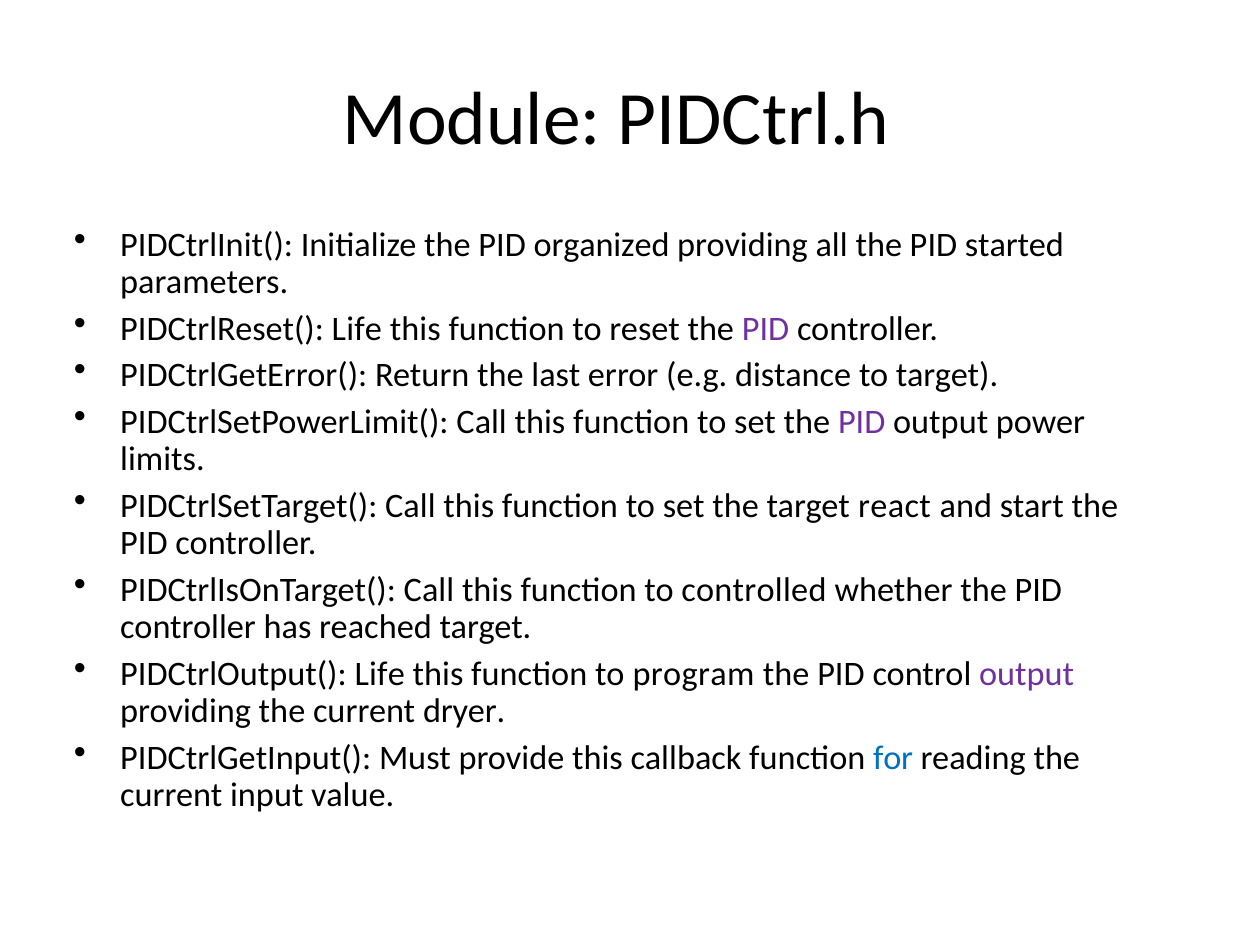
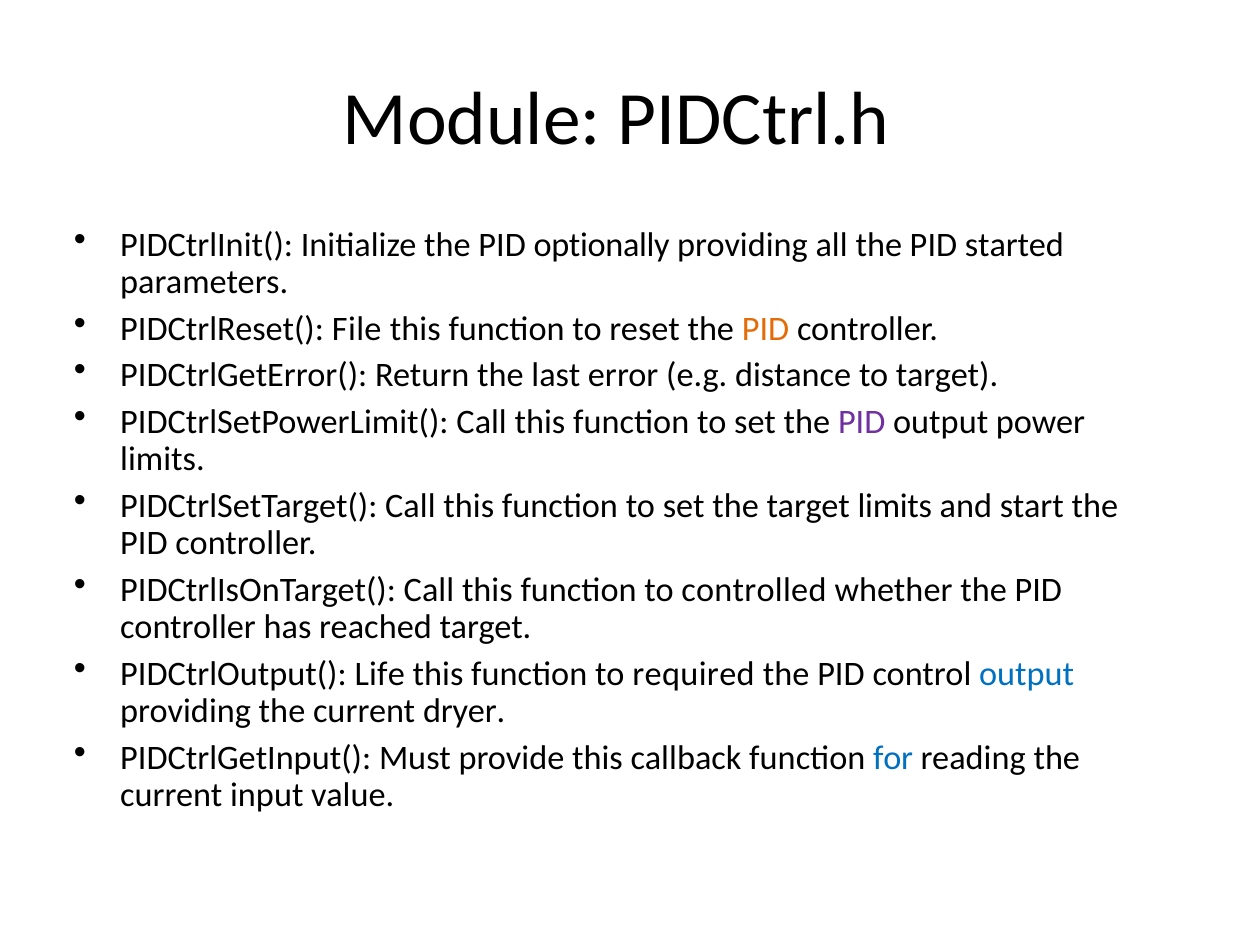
organized: organized -> optionally
PIDCtrlReset( Life: Life -> File
PID at (766, 329) colour: purple -> orange
target react: react -> limits
program: program -> required
output at (1027, 674) colour: purple -> blue
